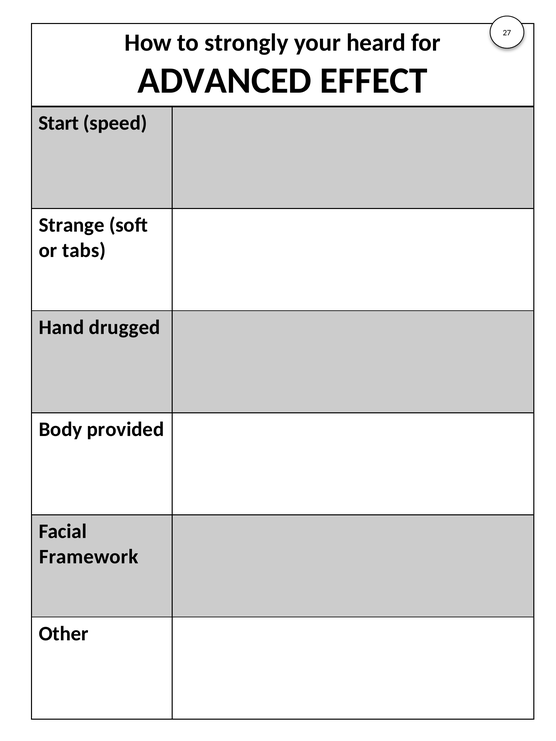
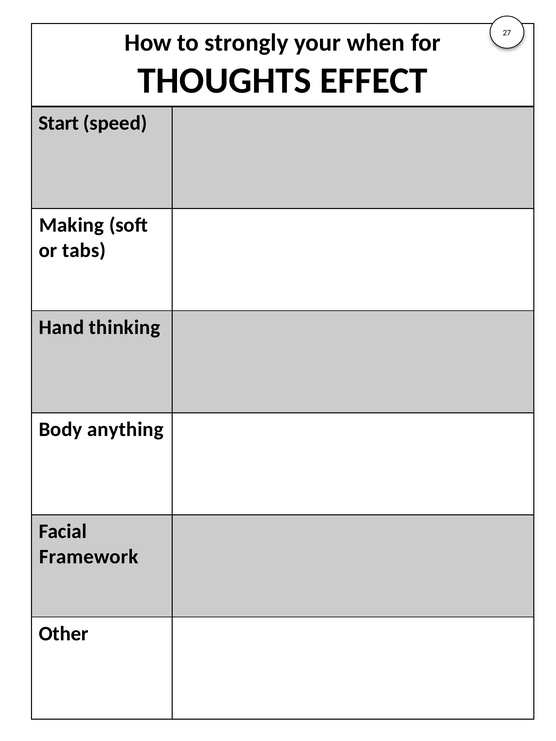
heard: heard -> when
ADVANCED: ADVANCED -> THOUGHTS
Strange: Strange -> Making
drugged: drugged -> thinking
provided: provided -> anything
